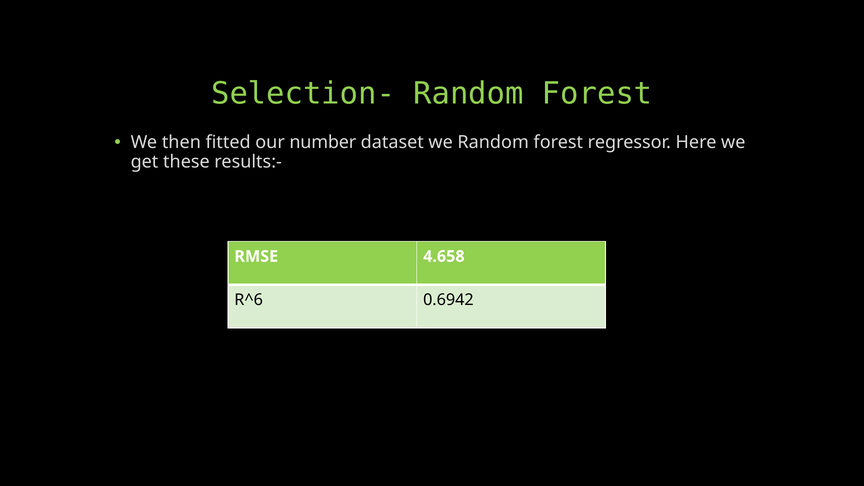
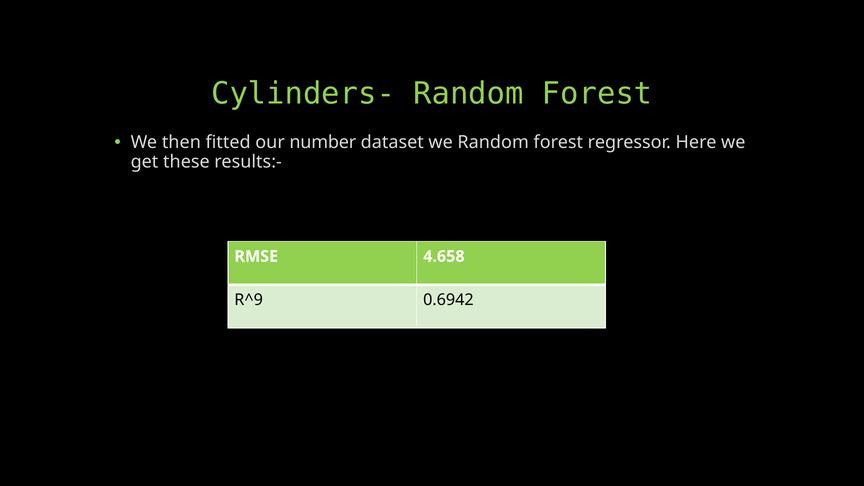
Selection-: Selection- -> Cylinders-
R^6: R^6 -> R^9
